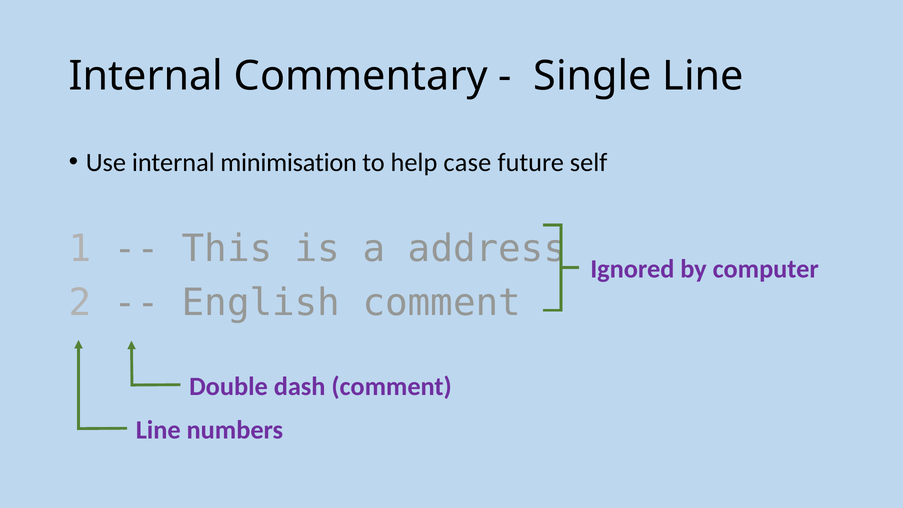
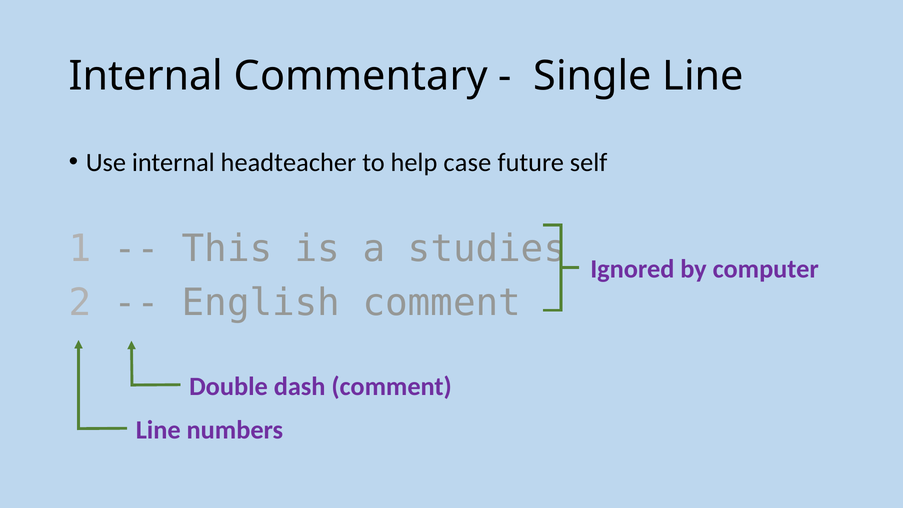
minimisation: minimisation -> headteacher
address: address -> studies
